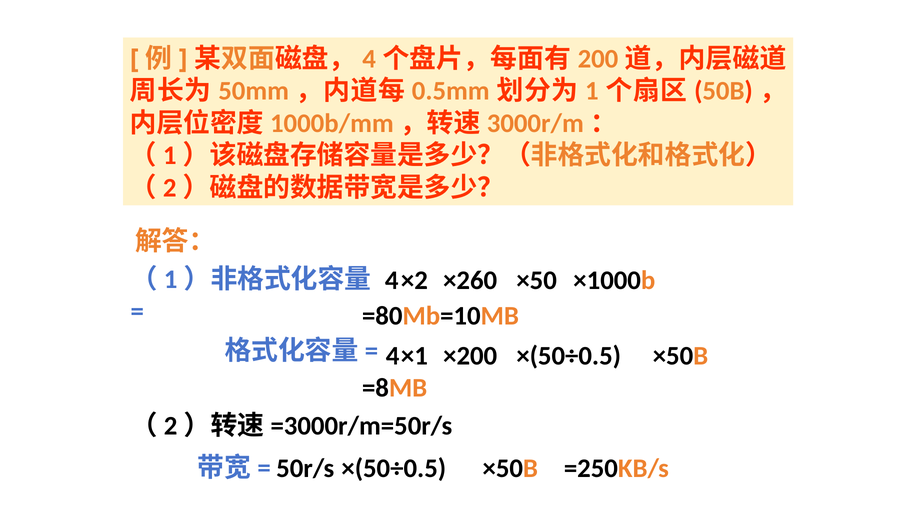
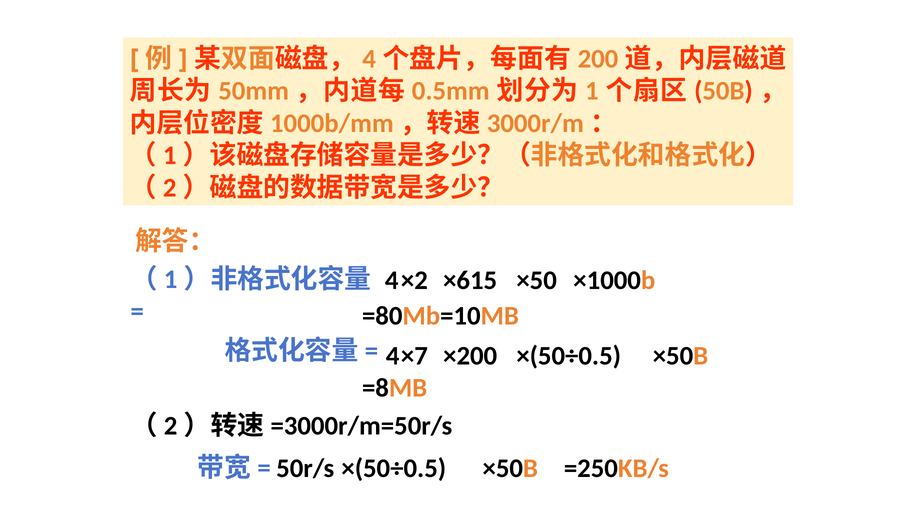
×260: ×260 -> ×615
×1: ×1 -> ×7
